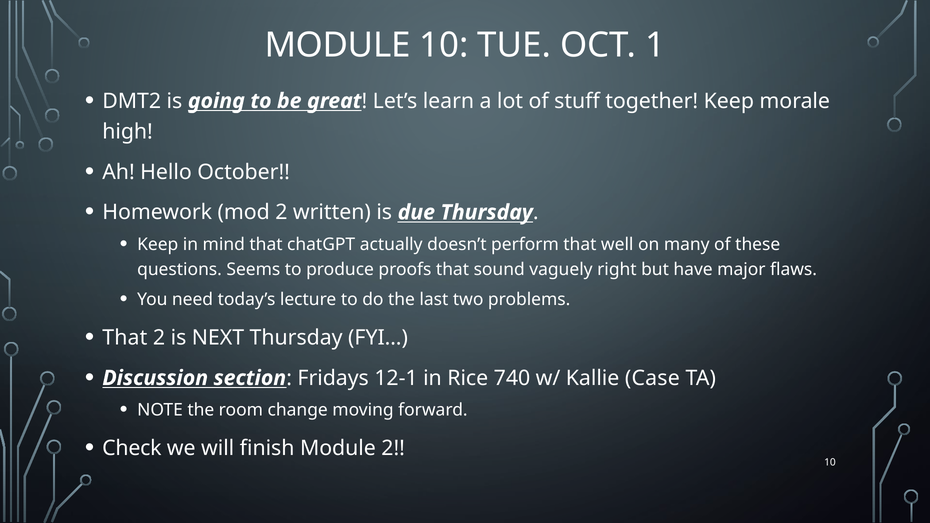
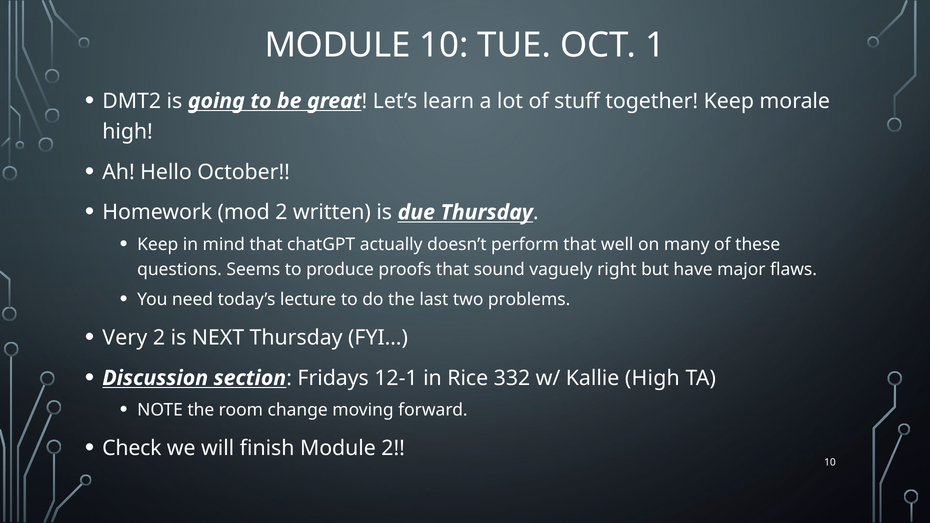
That at (125, 338): That -> Very
740: 740 -> 332
Kallie Case: Case -> High
